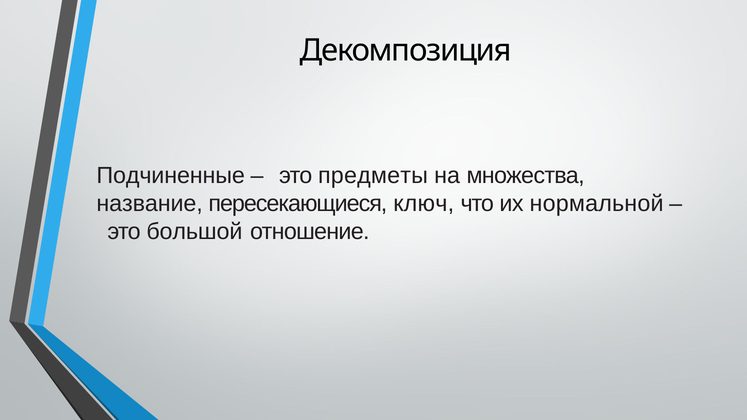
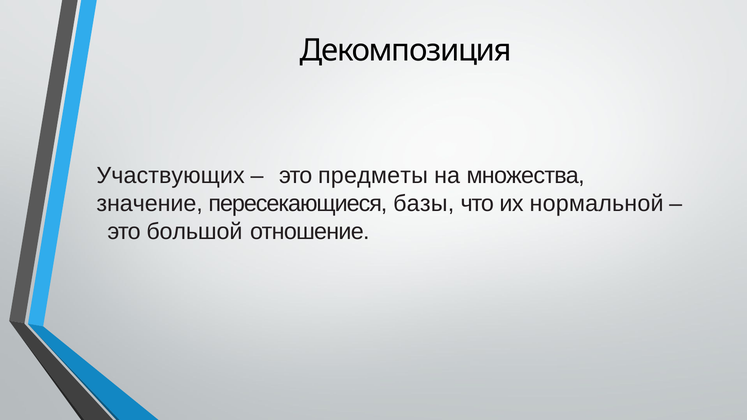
Подчиненные: Подчиненные -> Участвующих
название: название -> значение
ключ: ключ -> базы
